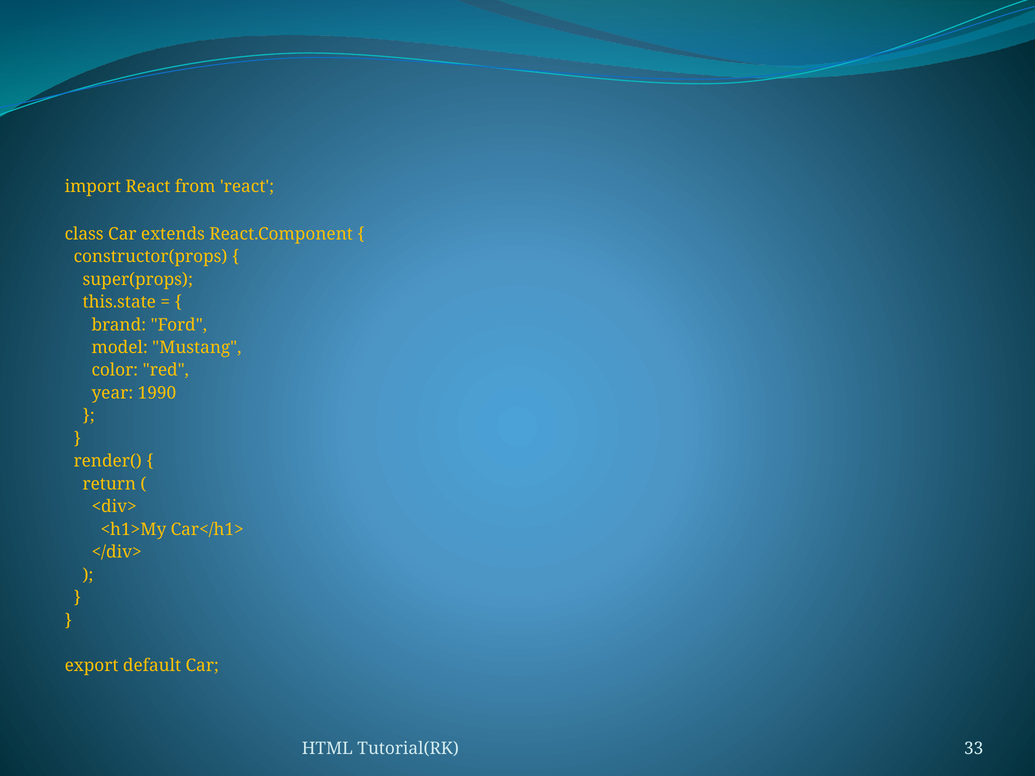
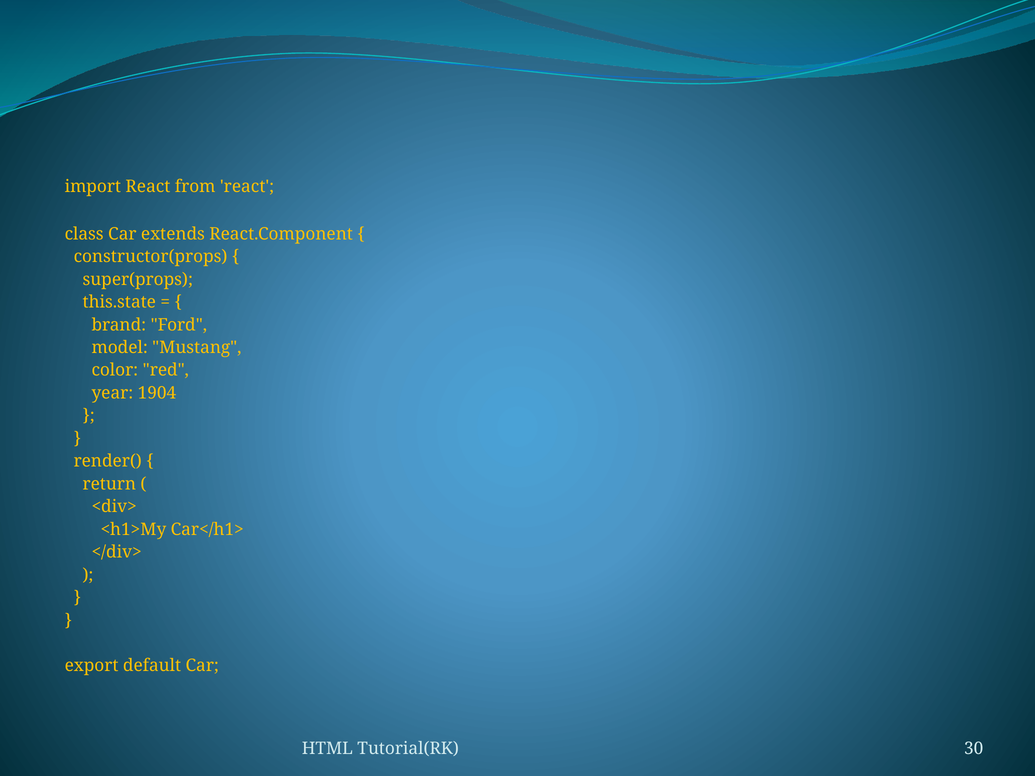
1990: 1990 -> 1904
33: 33 -> 30
